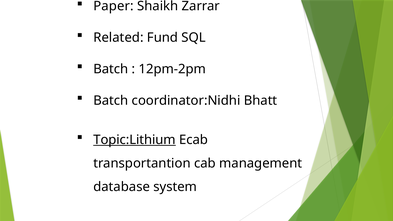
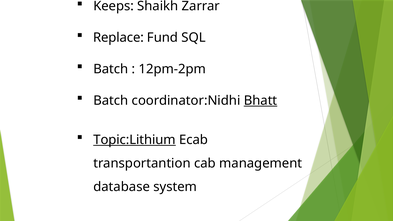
Paper: Paper -> Keeps
Related: Related -> Replace
Bhatt underline: none -> present
